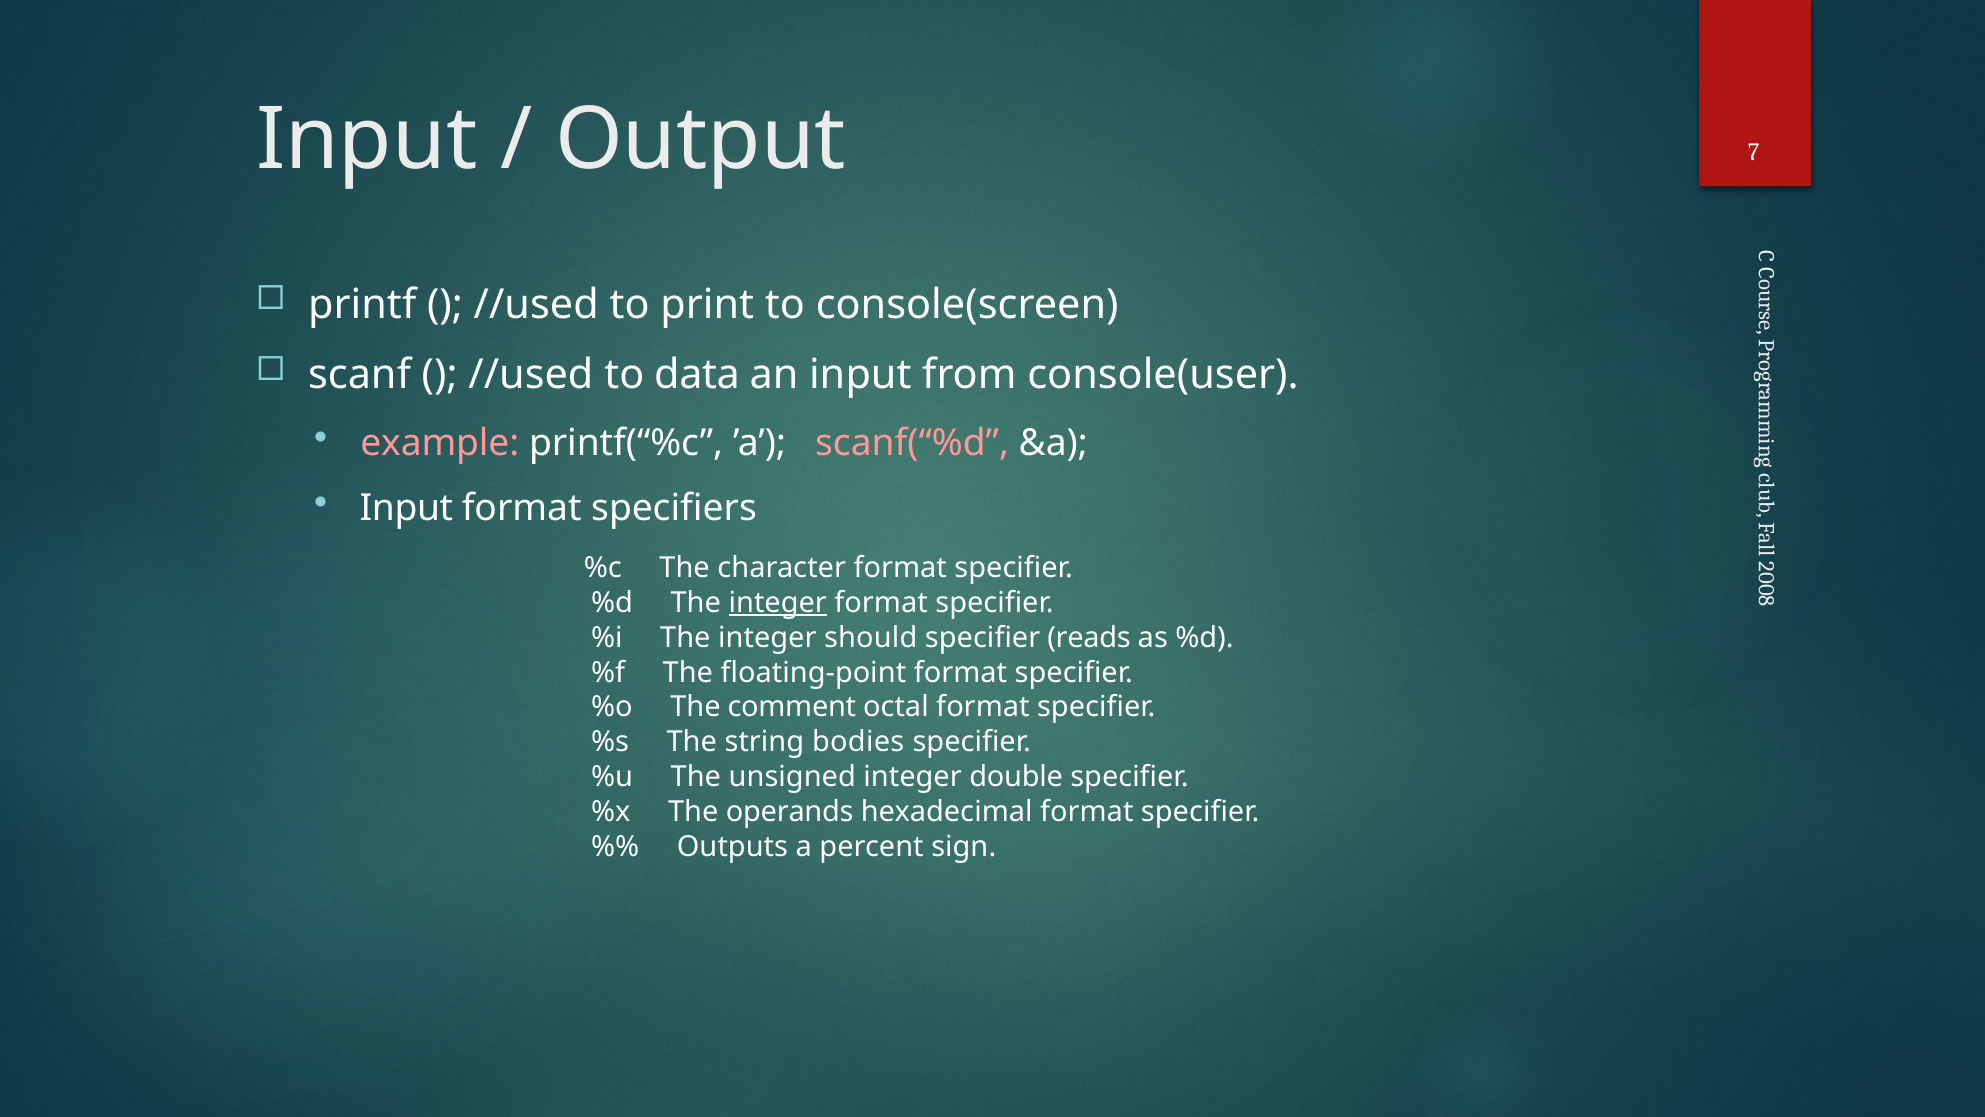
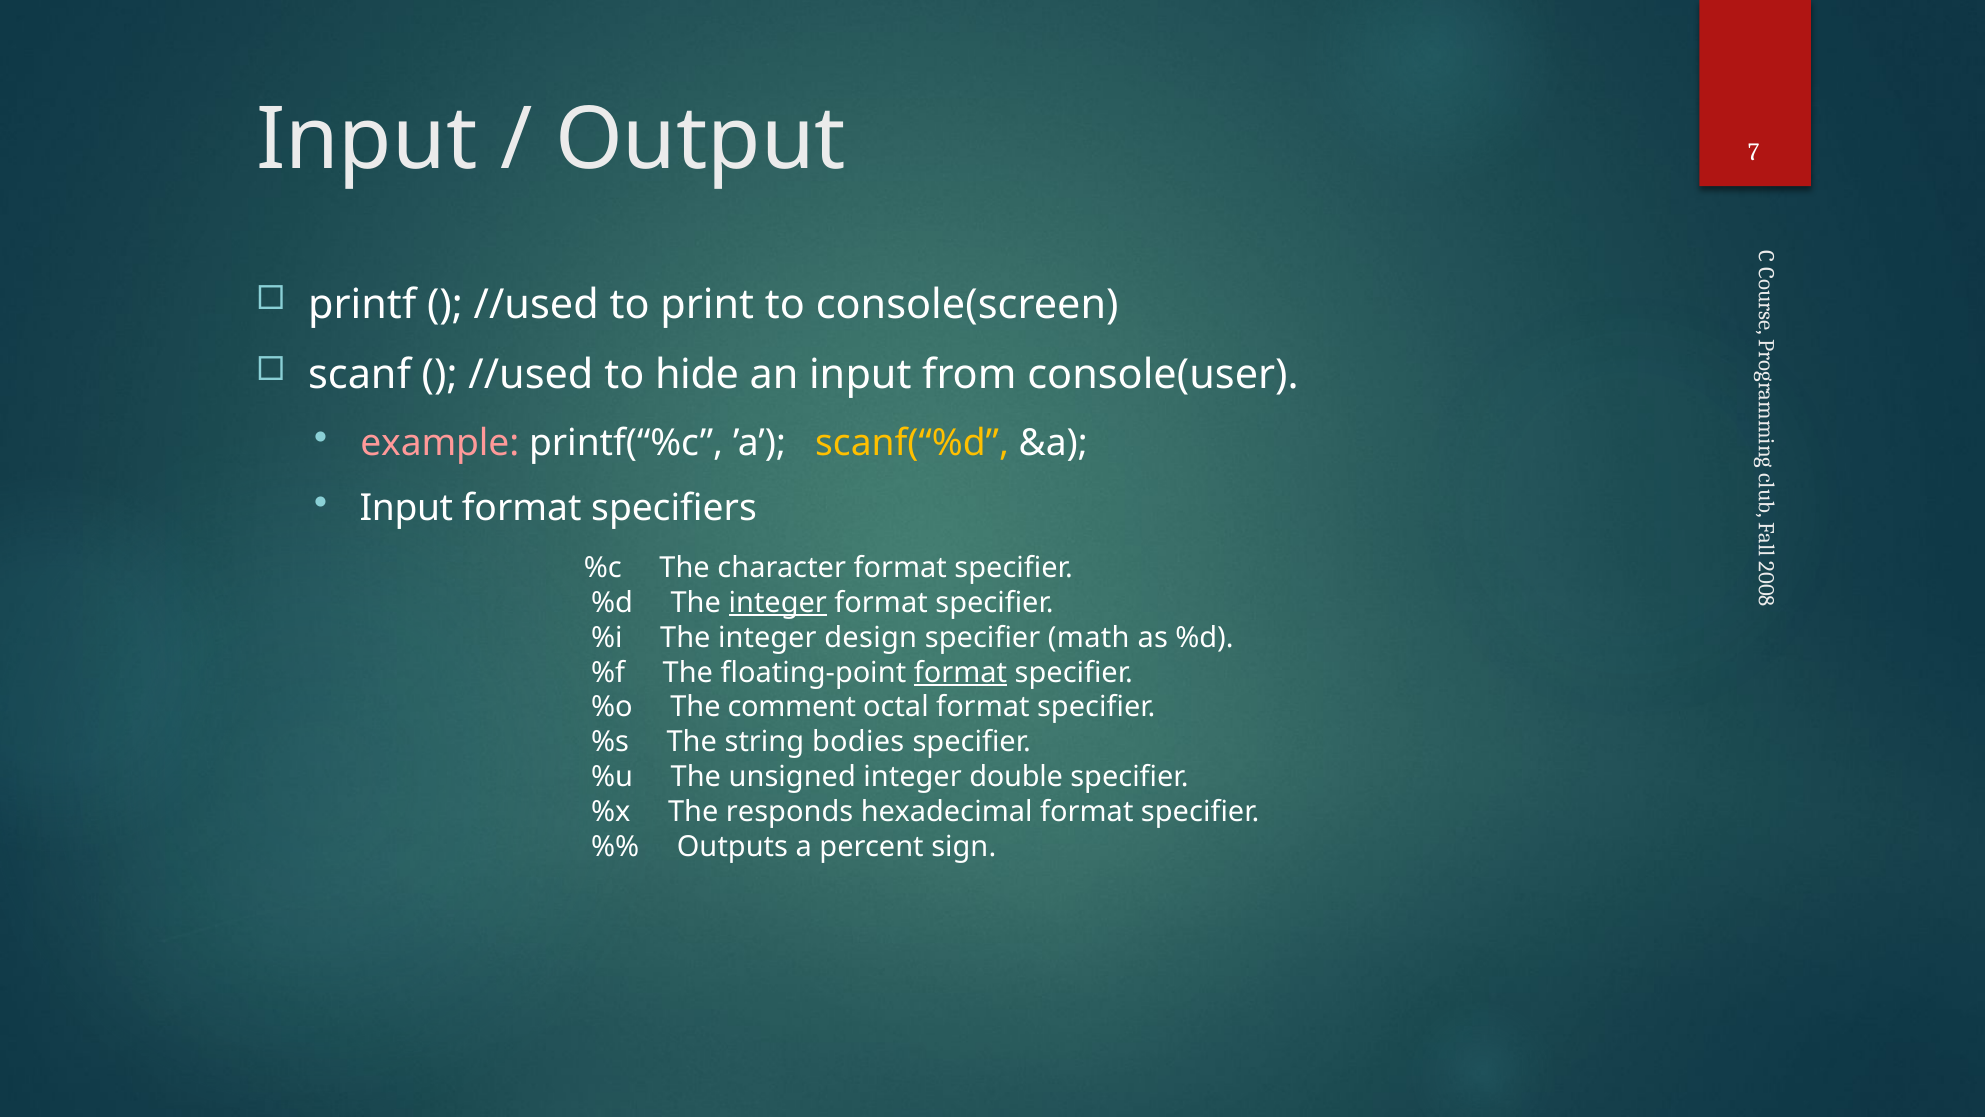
data: data -> hide
scanf(“%d colour: pink -> yellow
should: should -> design
reads: reads -> math
format at (960, 672) underline: none -> present
operands: operands -> responds
